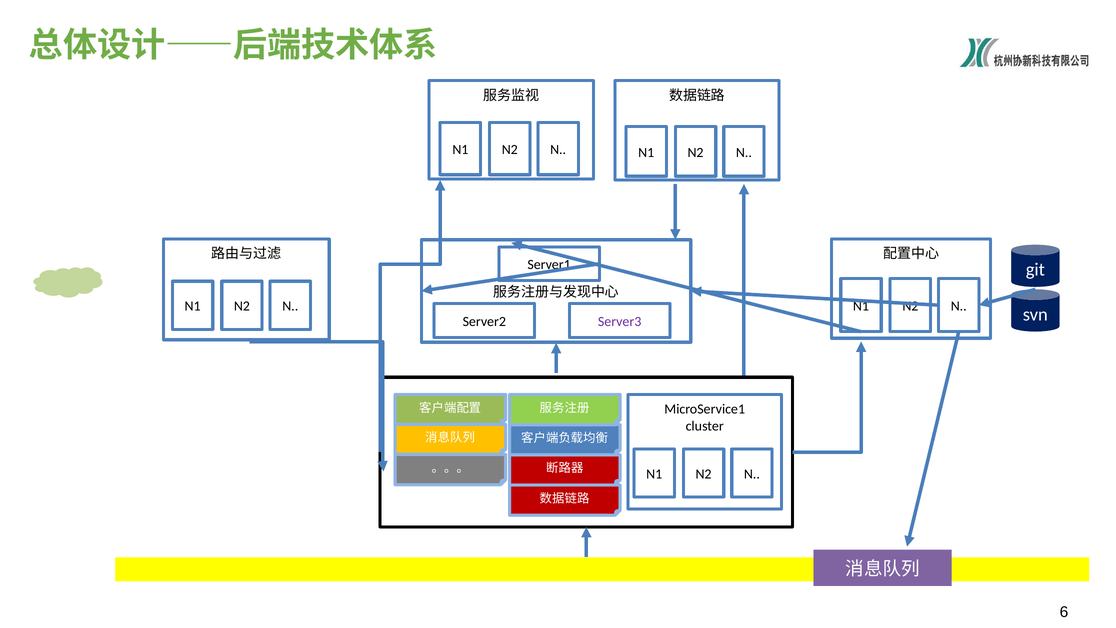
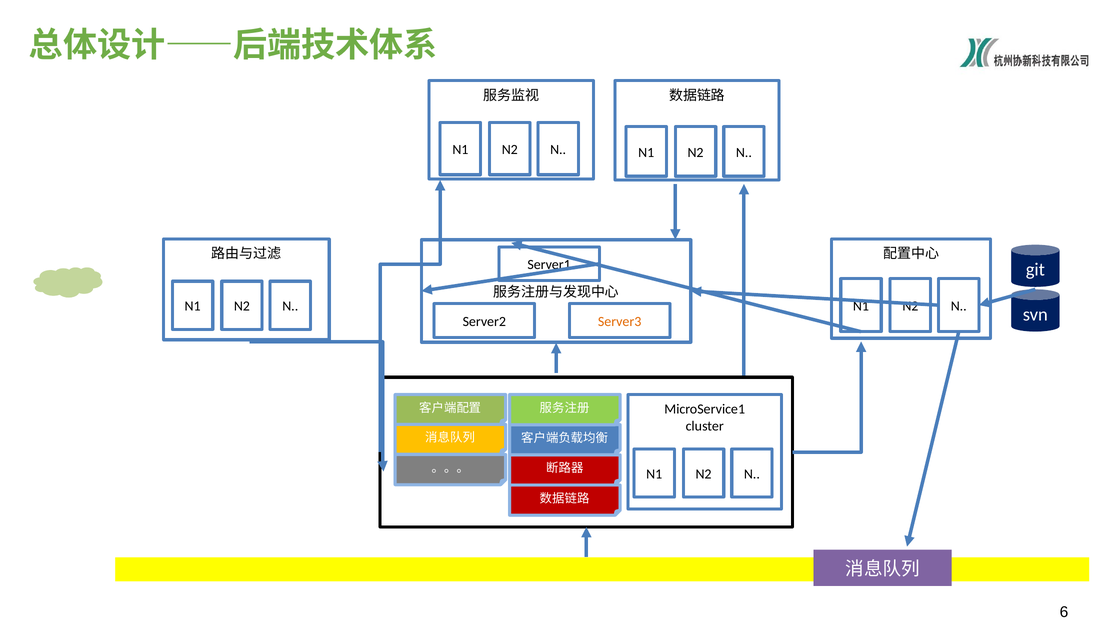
Server3 colour: purple -> orange
